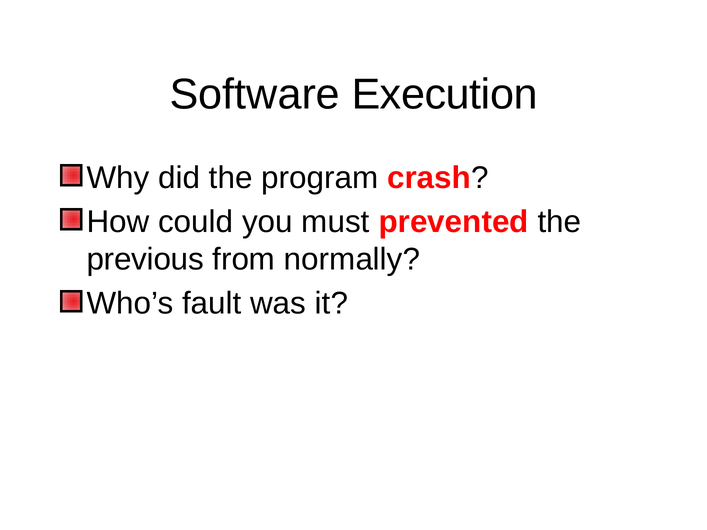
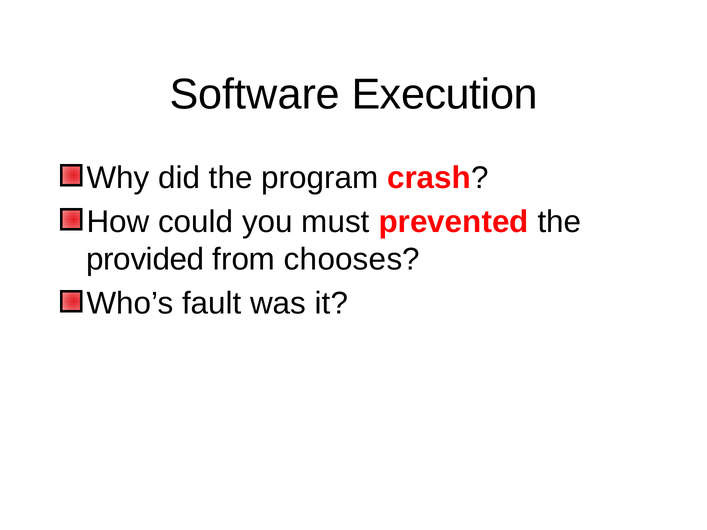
previous: previous -> provided
normally: normally -> chooses
